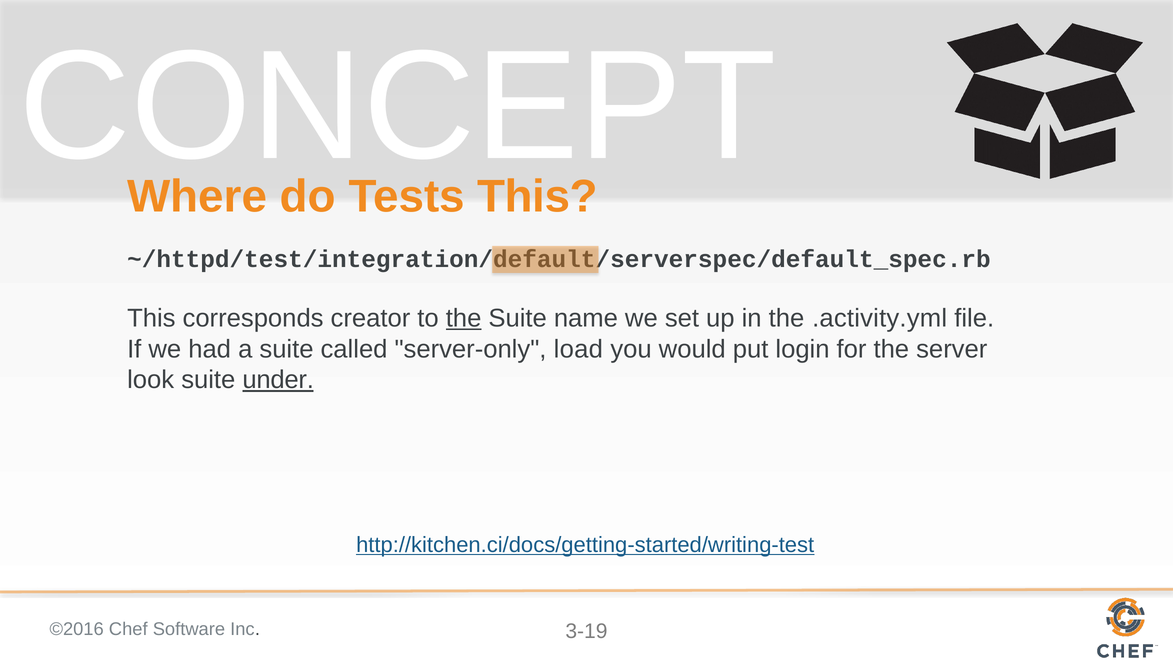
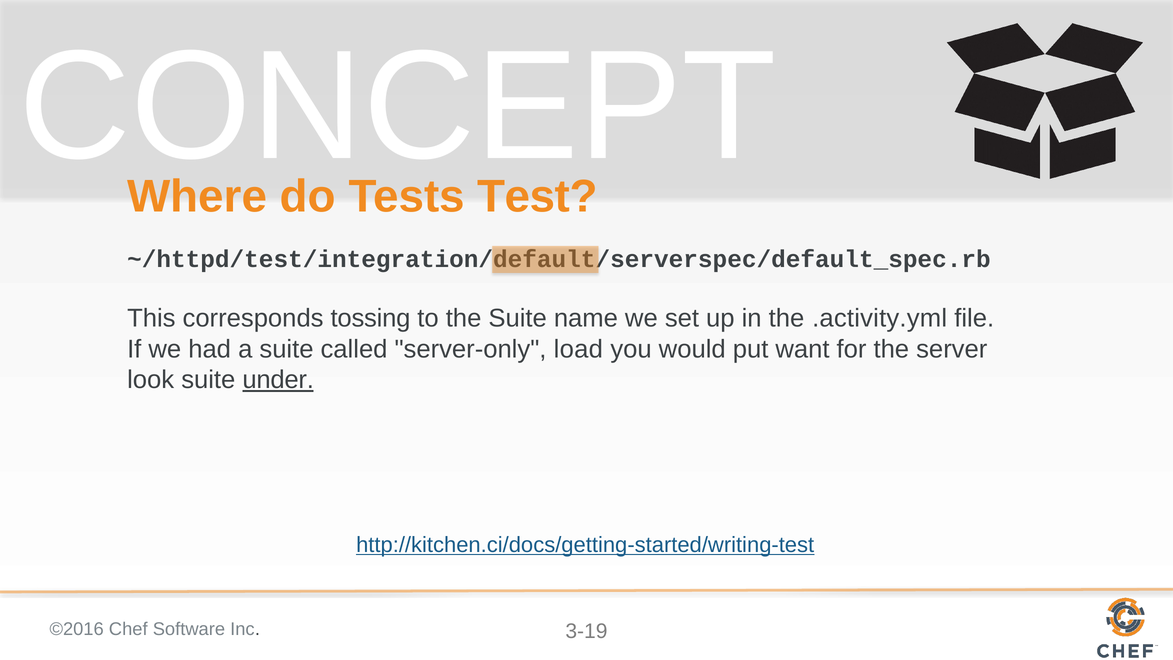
Tests This: This -> Test
creator: creator -> tossing
the at (464, 318) underline: present -> none
login: login -> want
